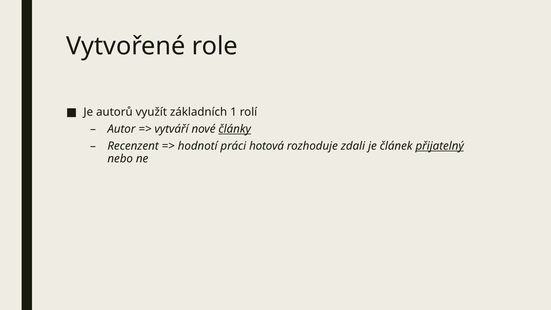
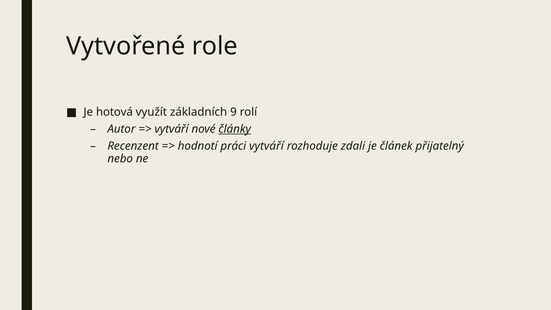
autorů: autorů -> hotová
1: 1 -> 9
práci hotová: hotová -> vytváří
přijatelný underline: present -> none
